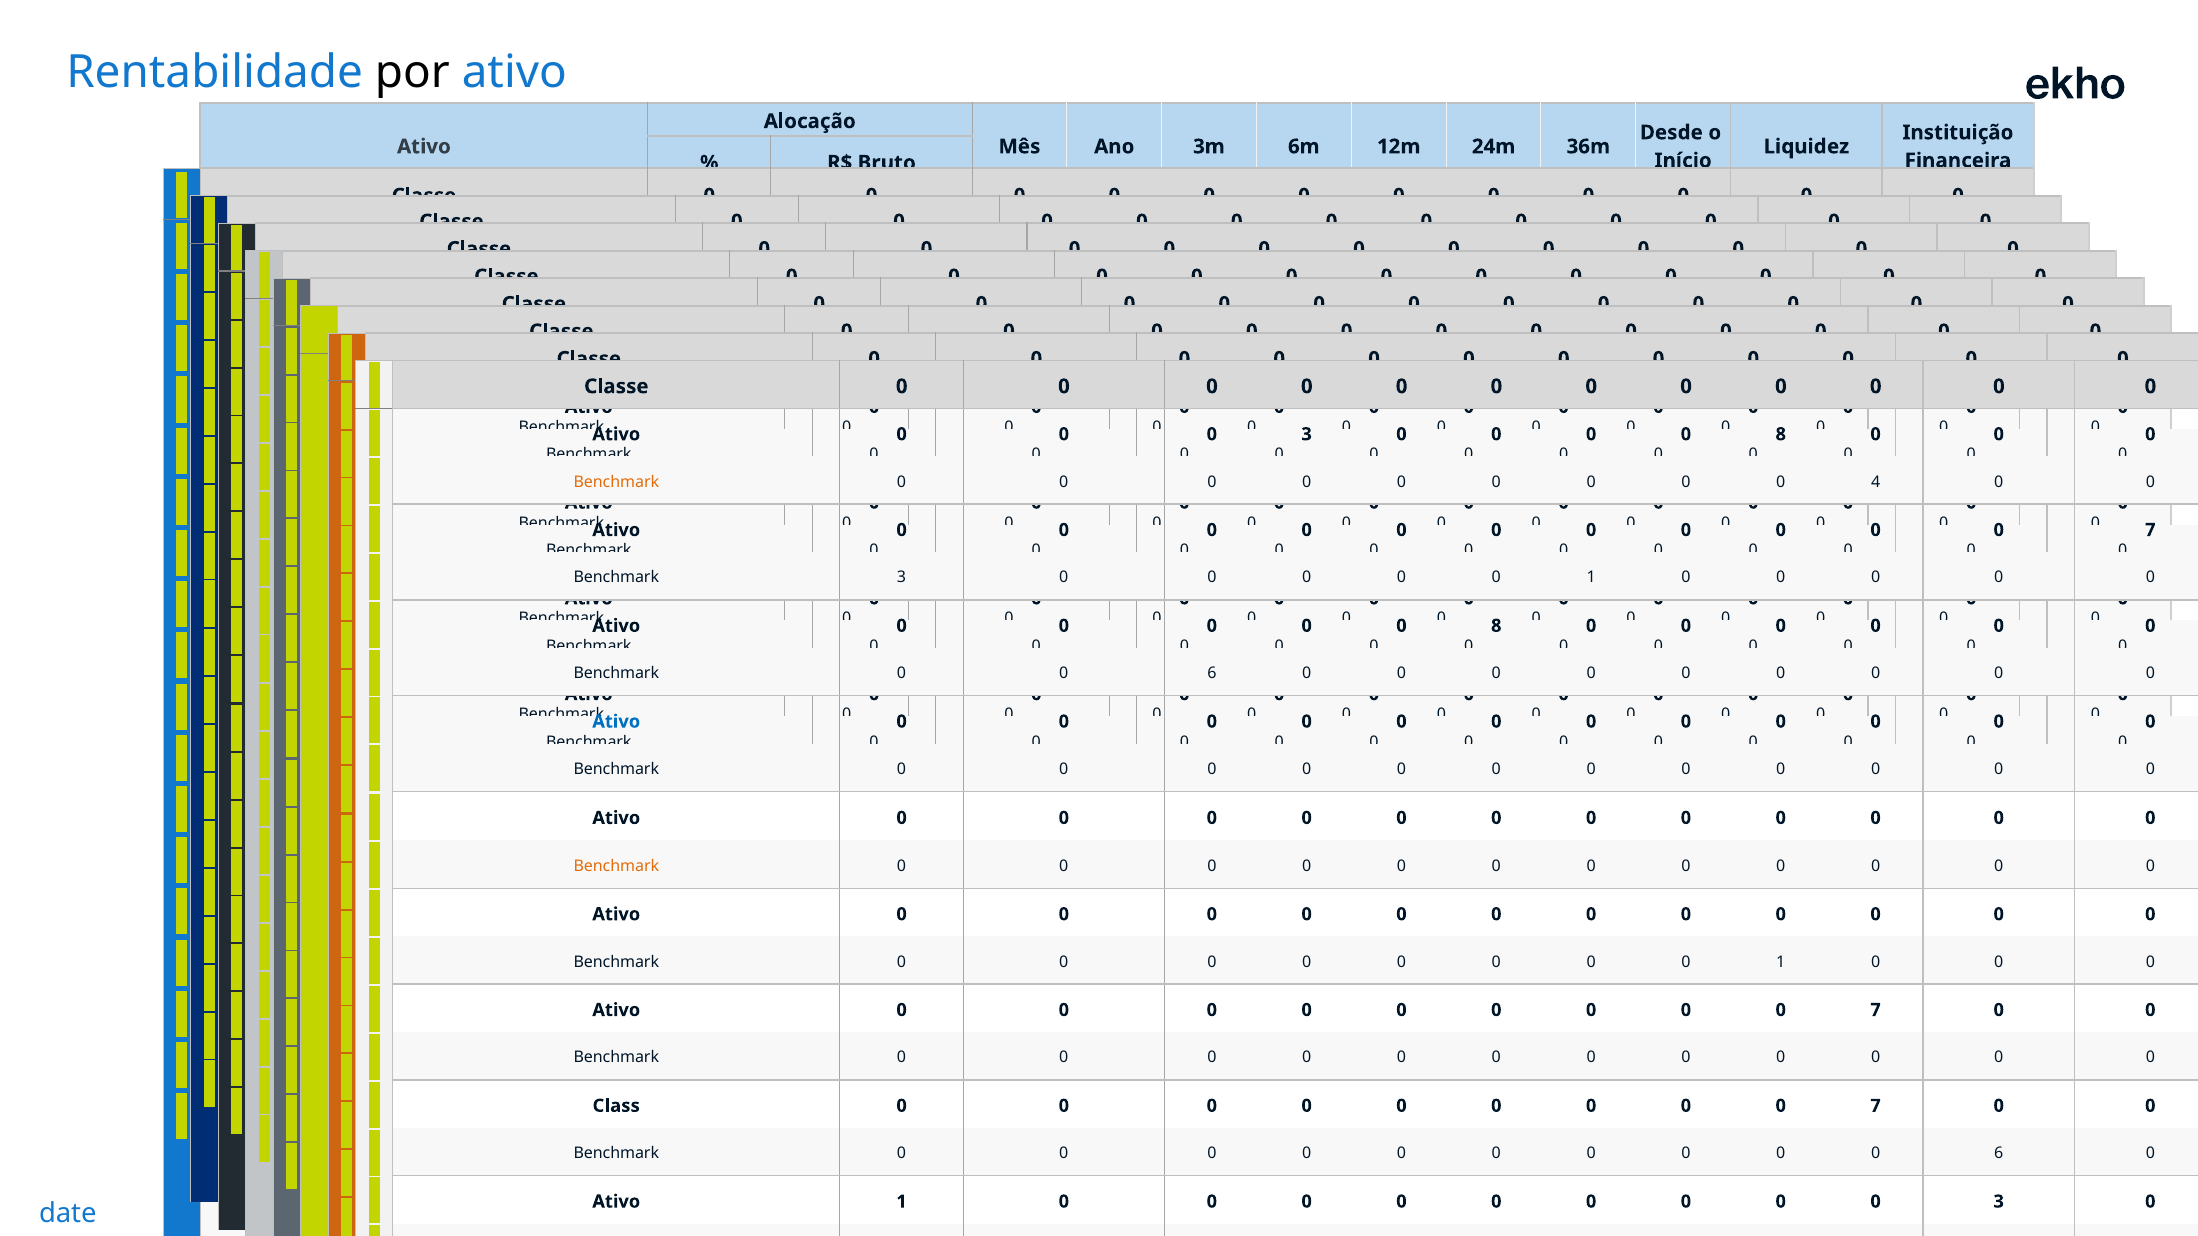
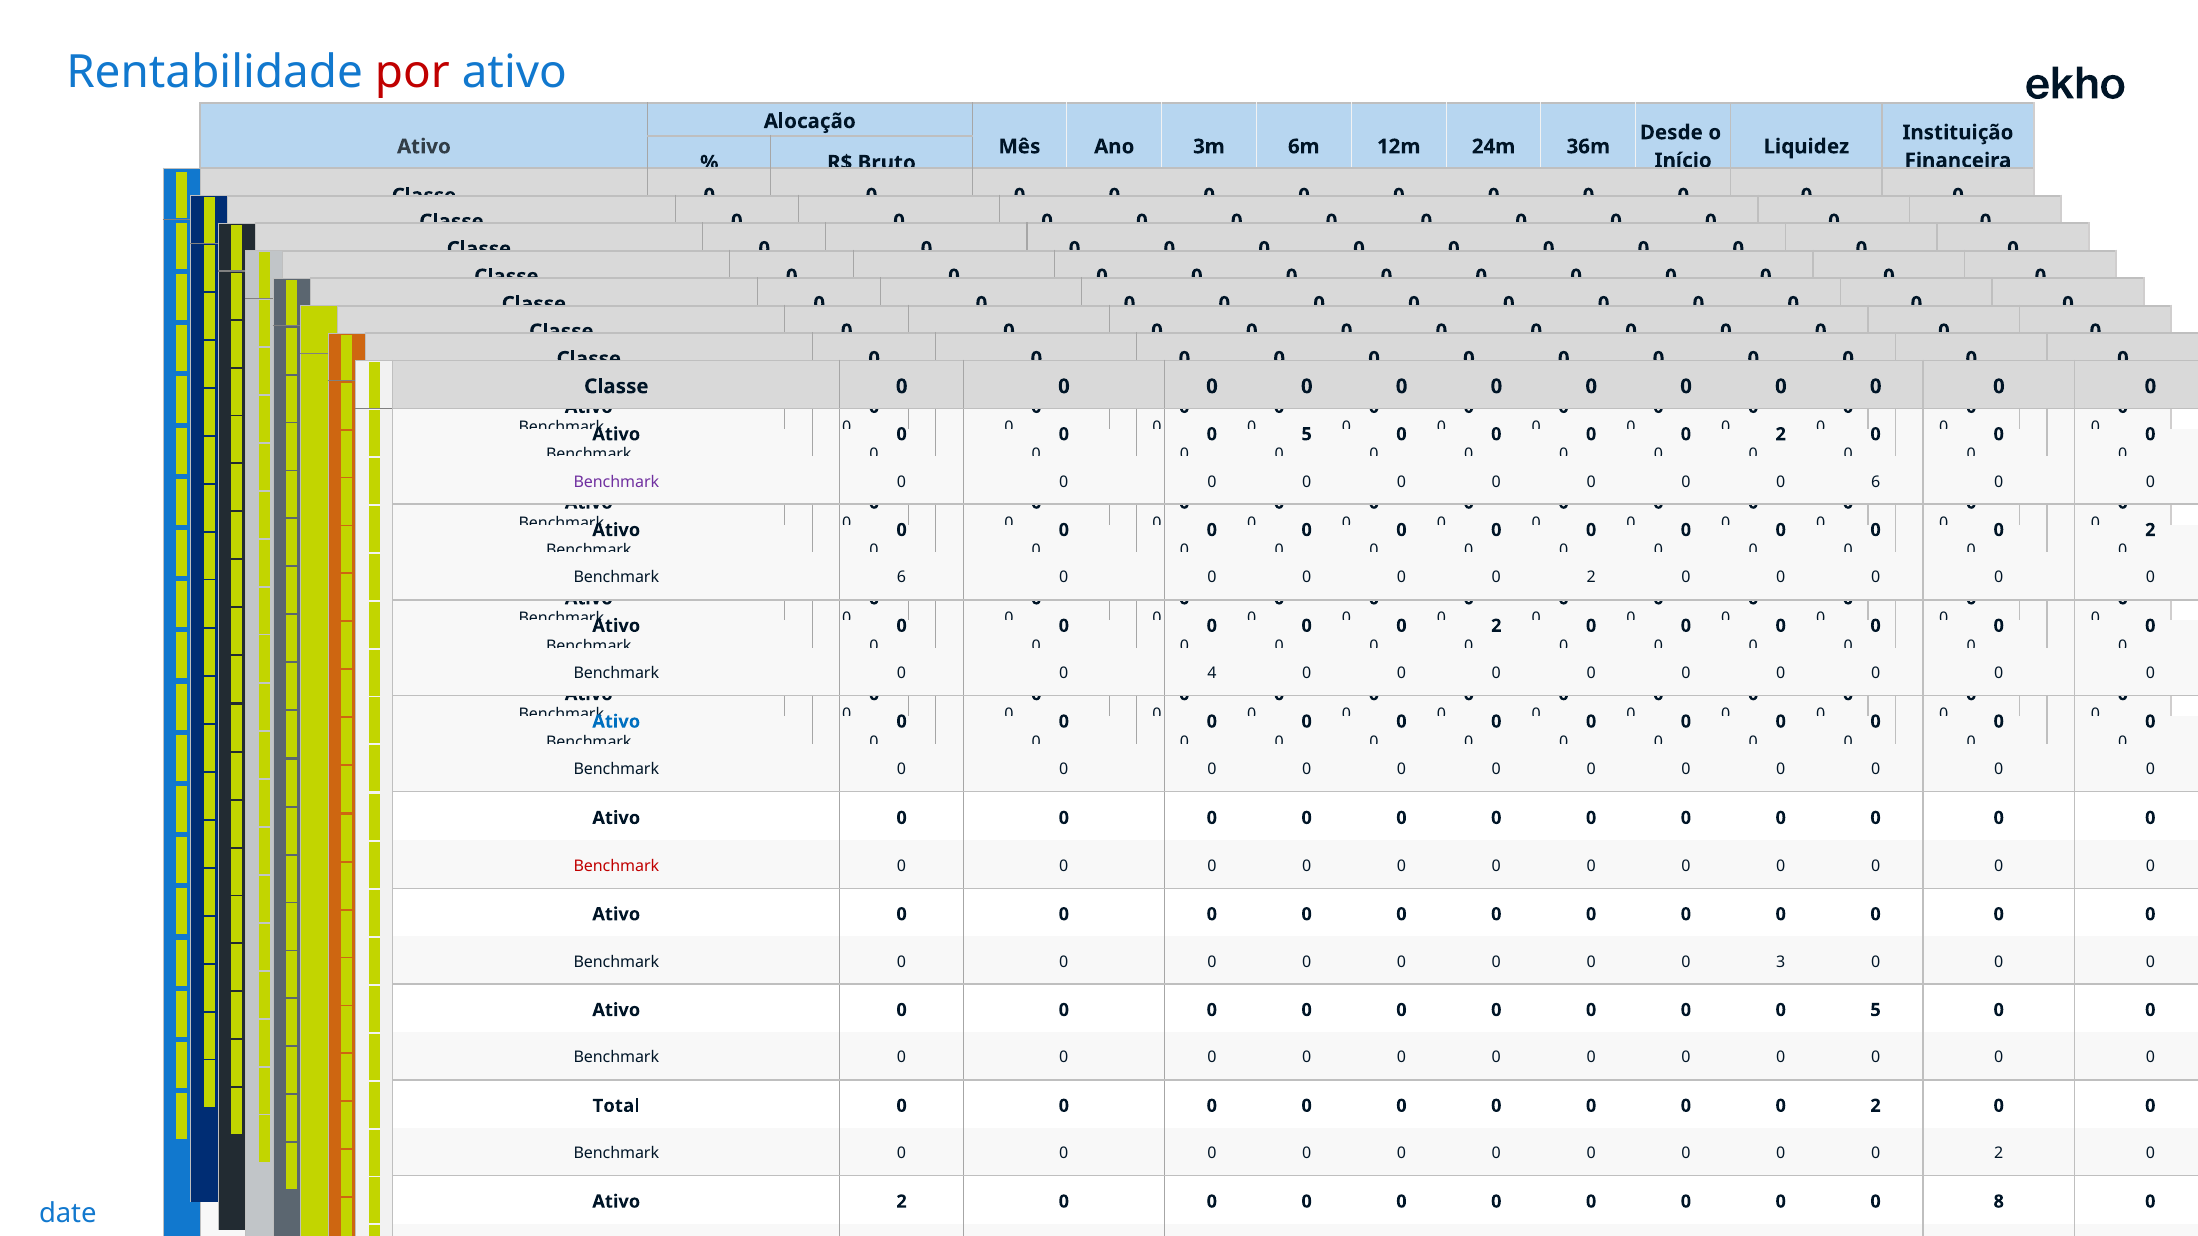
por colour: black -> red
3 at (1307, 434): 3 -> 5
8 at (1781, 434): 8 -> 2
Benchmark at (616, 482) colour: orange -> purple
0 4: 4 -> 6
7 at (2150, 530): 7 -> 2
Benchmark 3: 3 -> 6
1 at (1591, 578): 1 -> 2
8 at (1496, 626): 8 -> 2
Benchmark 0 0 6: 6 -> 4
Benchmark at (616, 866) colour: orange -> red
1 at (1781, 962): 1 -> 3
7 at (1876, 1010): 7 -> 5
Class: Class -> Total
7 at (1876, 1106): 7 -> 2
6 at (1999, 1154): 6 -> 2
Ativo 1: 1 -> 2
3 at (1999, 1202): 3 -> 8
